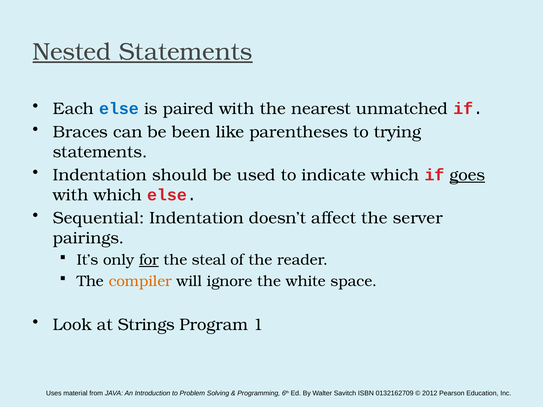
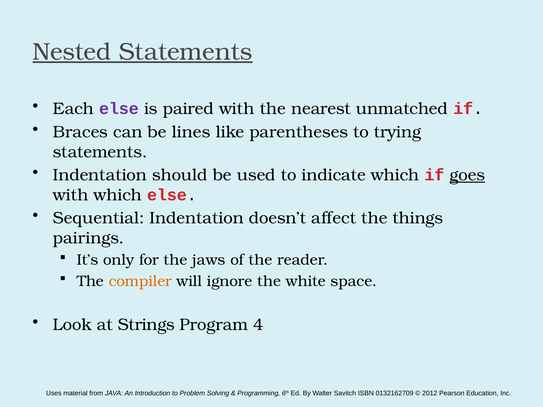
else at (119, 109) colour: blue -> purple
been: been -> lines
server: server -> things
for underline: present -> none
steal: steal -> jaws
1: 1 -> 4
